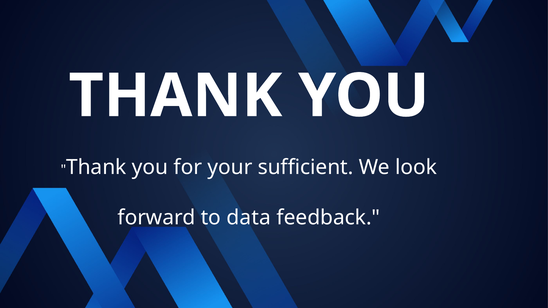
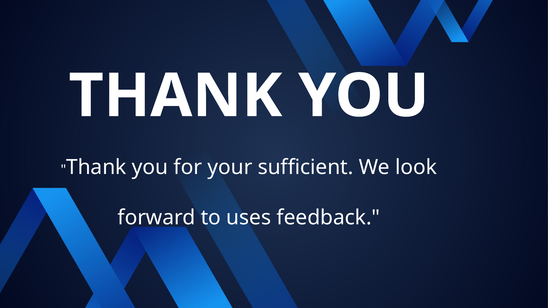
data: data -> uses
